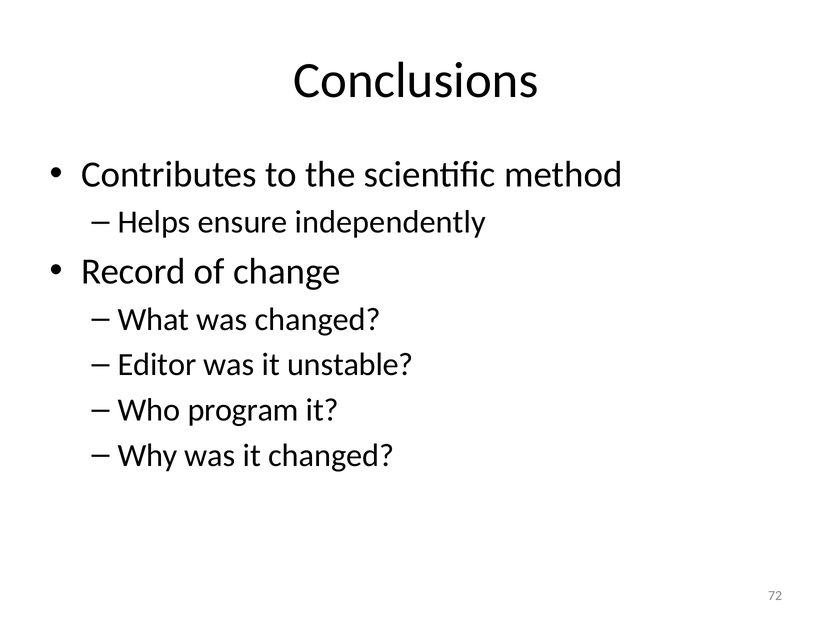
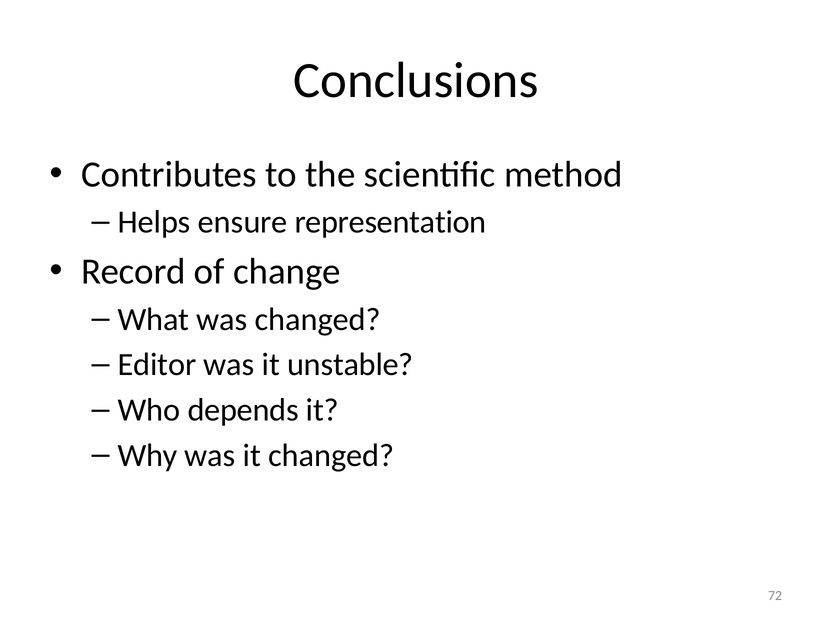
independently: independently -> representation
program: program -> depends
